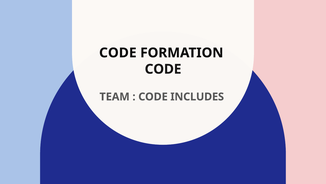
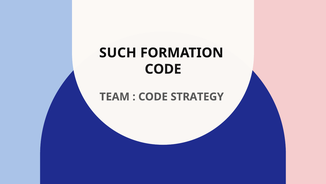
CODE at (118, 53): CODE -> SUCH
INCLUDES: INCLUDES -> STRATEGY
